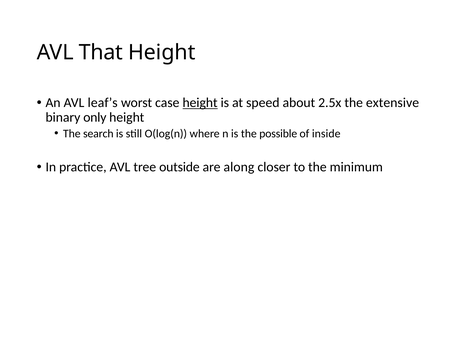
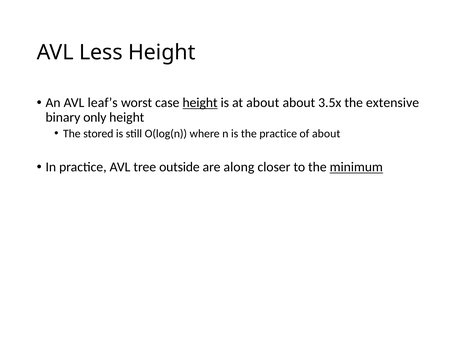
That: That -> Less
at speed: speed -> about
2.5x: 2.5x -> 3.5x
search: search -> stored
the possible: possible -> practice
of inside: inside -> about
minimum underline: none -> present
